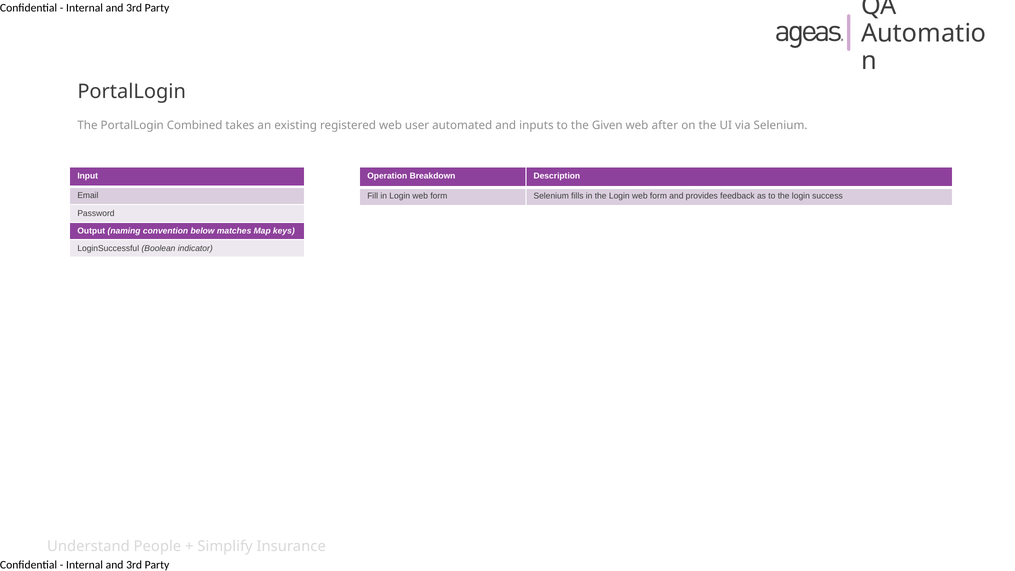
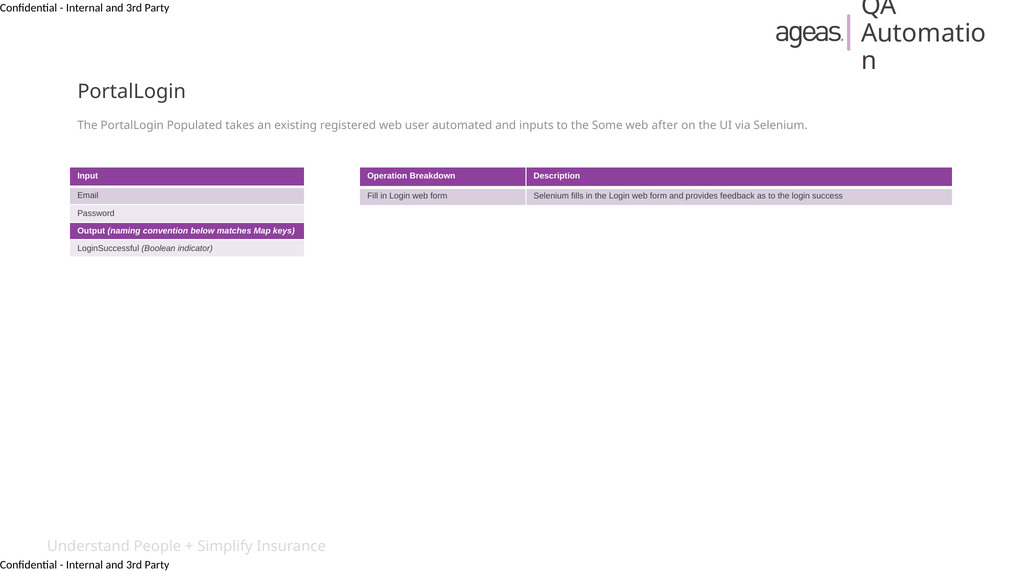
Combined: Combined -> Populated
Given: Given -> Some
